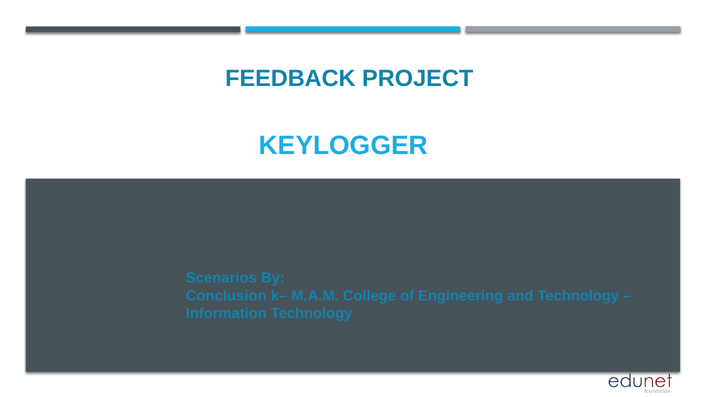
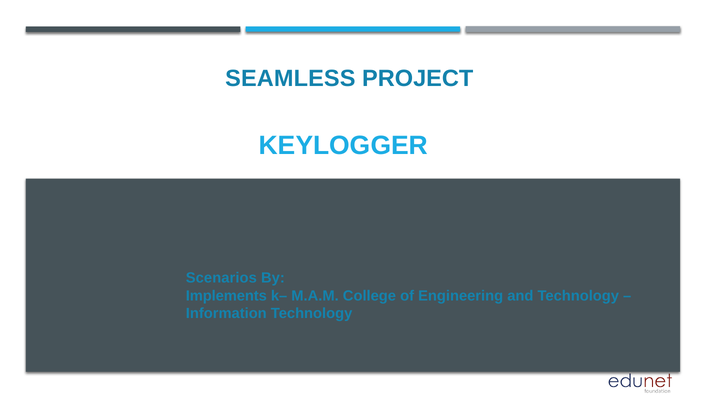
FEEDBACK: FEEDBACK -> SEAMLESS
Conclusion: Conclusion -> Implements
